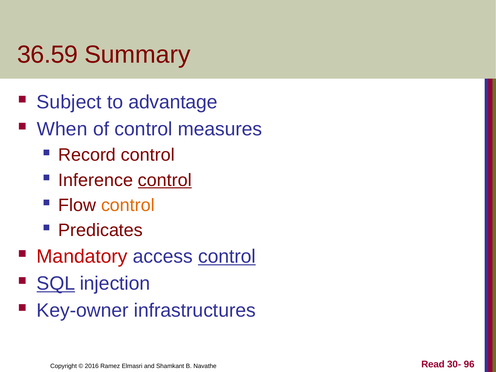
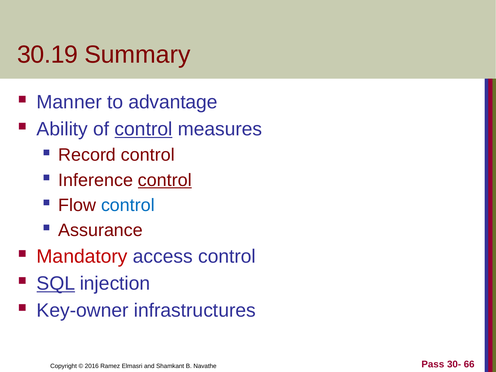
36.59: 36.59 -> 30.19
Subject: Subject -> Manner
When: When -> Ability
control at (144, 129) underline: none -> present
control at (128, 205) colour: orange -> blue
Predicates: Predicates -> Assurance
control at (227, 256) underline: present -> none
Read: Read -> Pass
96: 96 -> 66
